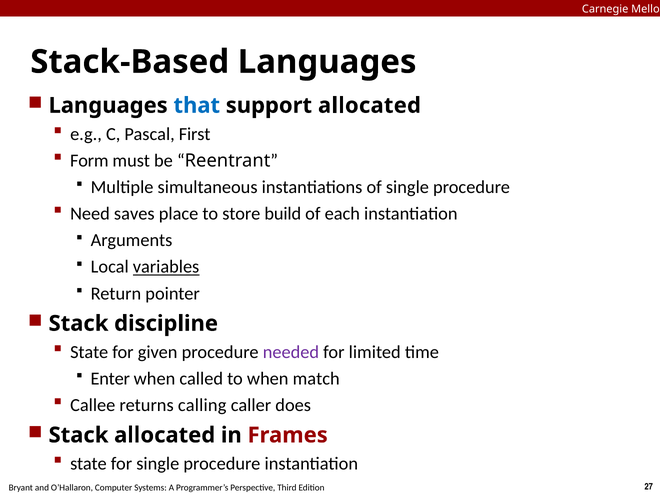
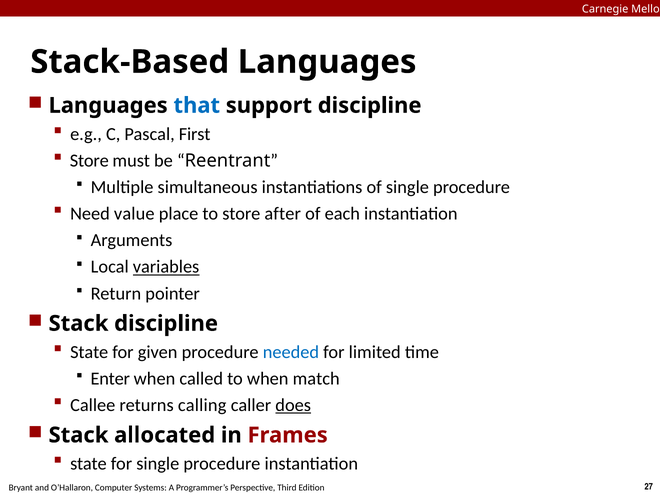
support allocated: allocated -> discipline
Form at (89, 161): Form -> Store
saves: saves -> value
build: build -> after
needed colour: purple -> blue
does underline: none -> present
